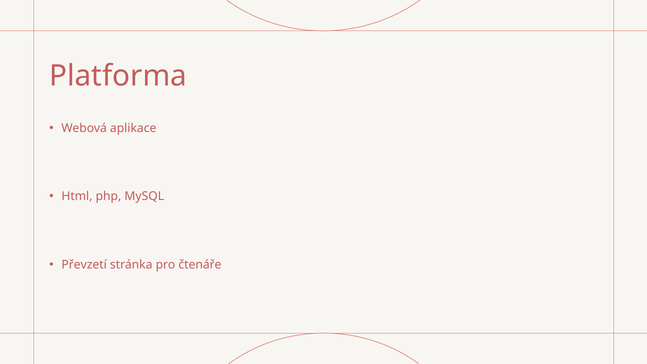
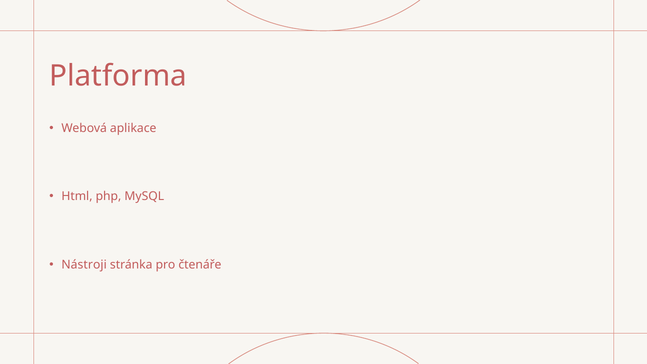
Převzetí: Převzetí -> Nástroji
